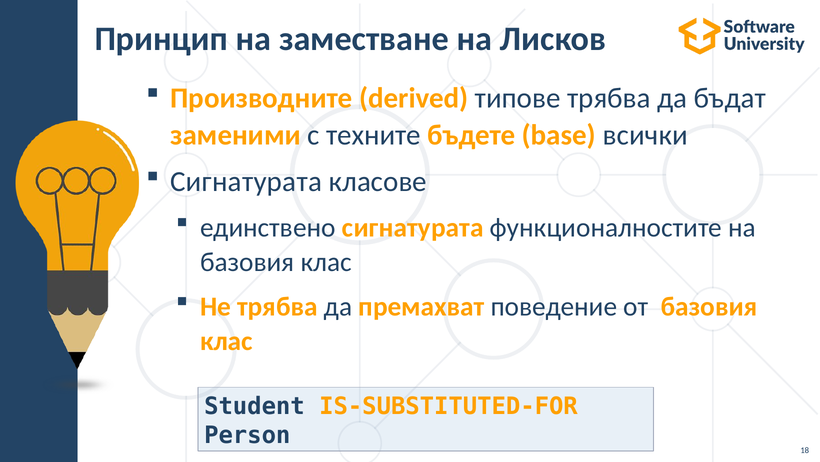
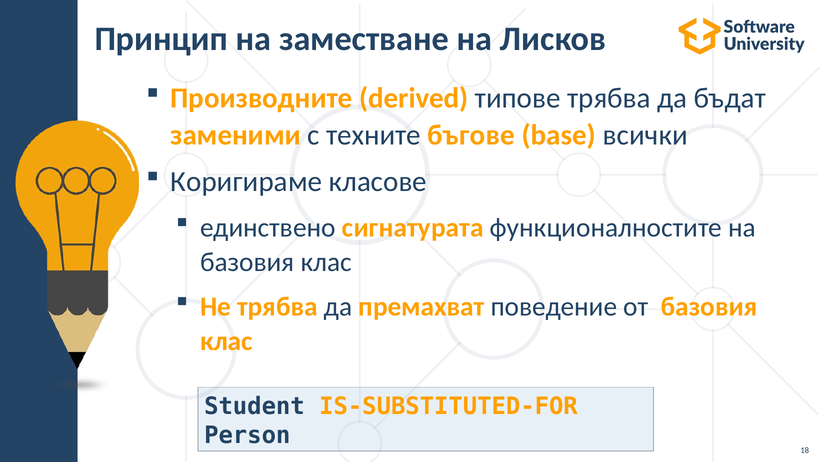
бъдете: бъдете -> бъгове
Сигнатурата at (246, 182): Сигнатурата -> Коригираме
